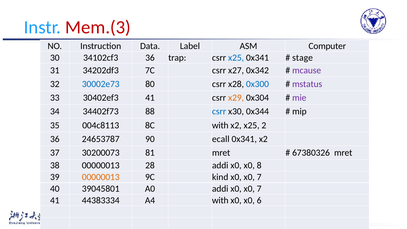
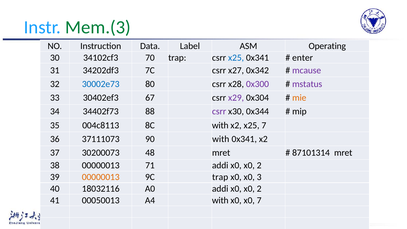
Mem.(3 colour: red -> green
Computer: Computer -> Operating
34102cf3 36: 36 -> 70
stage: stage -> enter
0x300 colour: blue -> purple
30402ef3 41: 41 -> 67
x29 colour: orange -> purple
mie colour: purple -> orange
csrr at (219, 112) colour: blue -> purple
x25 2: 2 -> 7
24653787: 24653787 -> 37111073
90 ecall: ecall -> with
81: 81 -> 48
67380326: 67380326 -> 87101314
28: 28 -> 71
8 at (259, 165): 8 -> 2
9C kind: kind -> trap
7 at (259, 177): 7 -> 3
39045801: 39045801 -> 18032116
7 at (259, 189): 7 -> 2
44383334: 44383334 -> 00050013
x0 6: 6 -> 7
